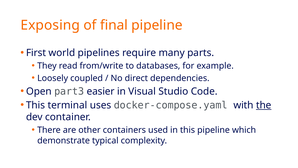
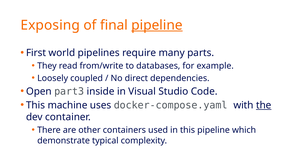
pipeline at (157, 25) underline: none -> present
easier: easier -> inside
terminal: terminal -> machine
